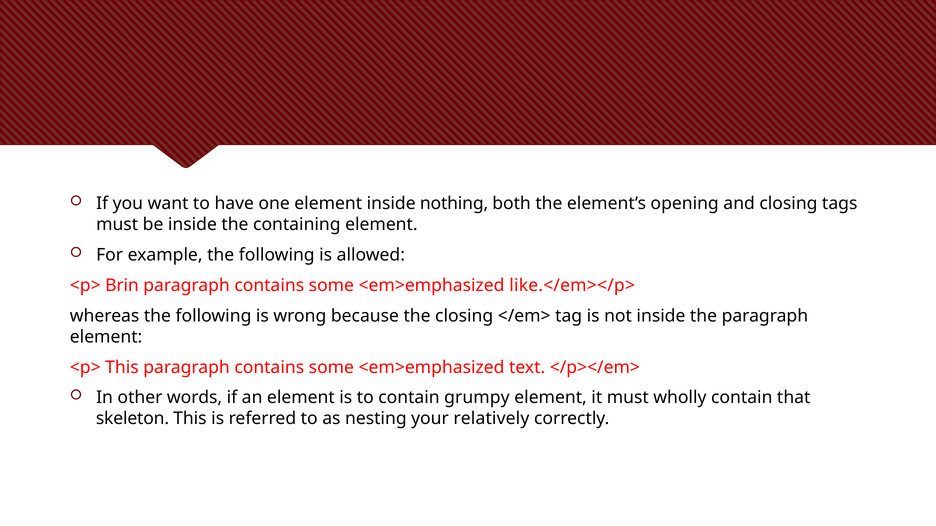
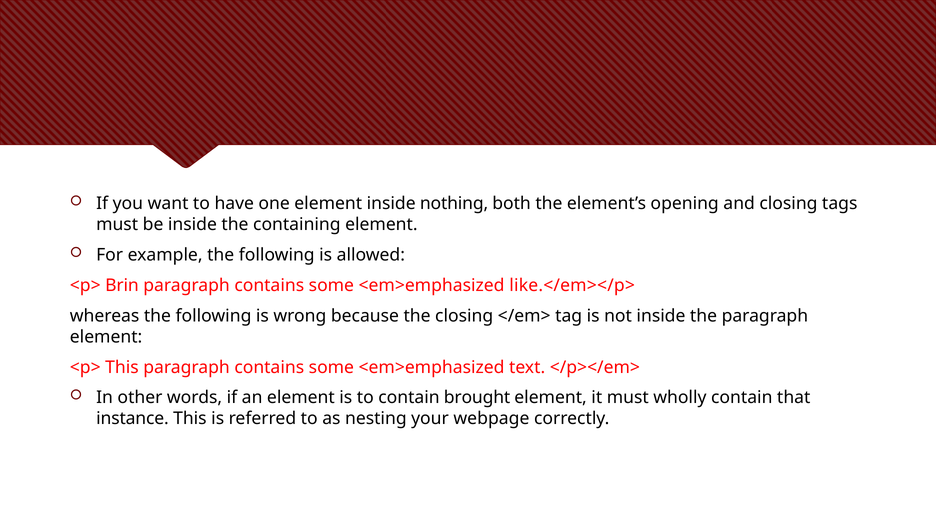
grumpy: grumpy -> brought
skeleton: skeleton -> instance
relatively: relatively -> webpage
